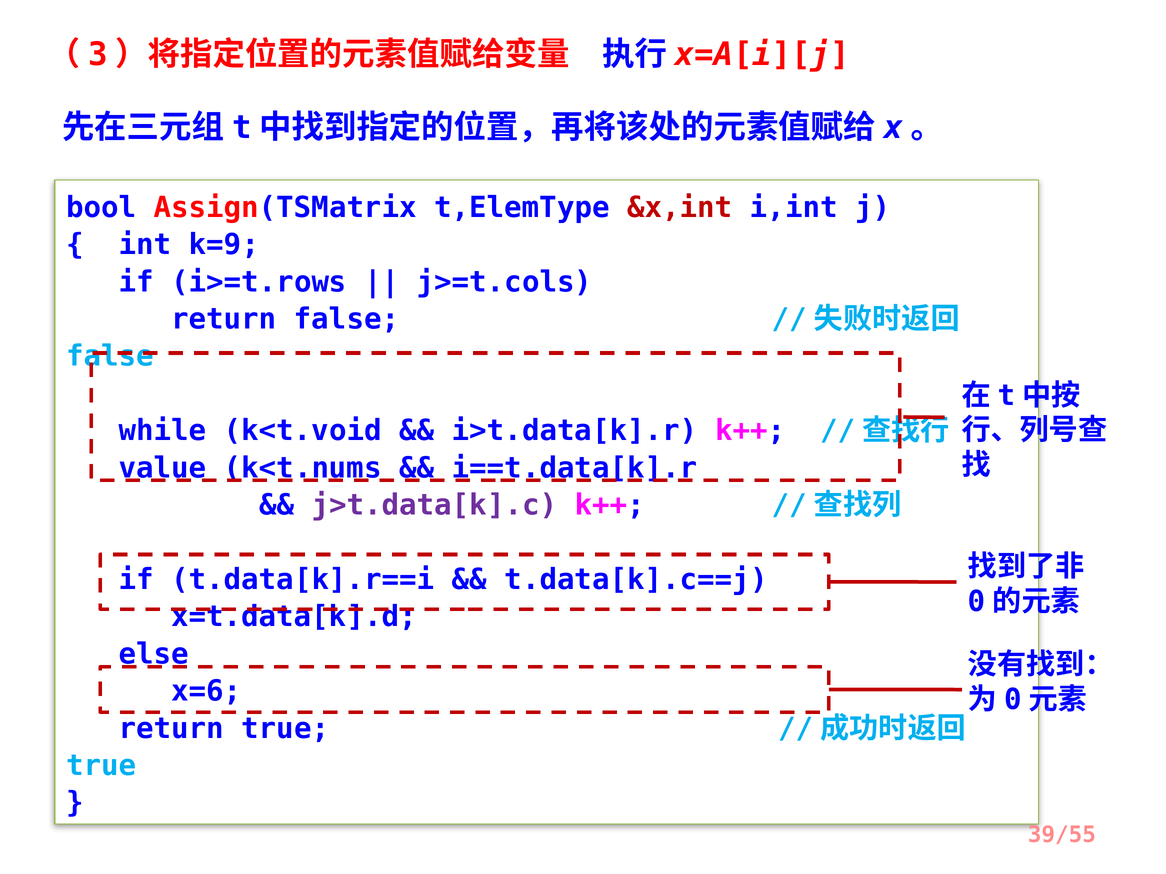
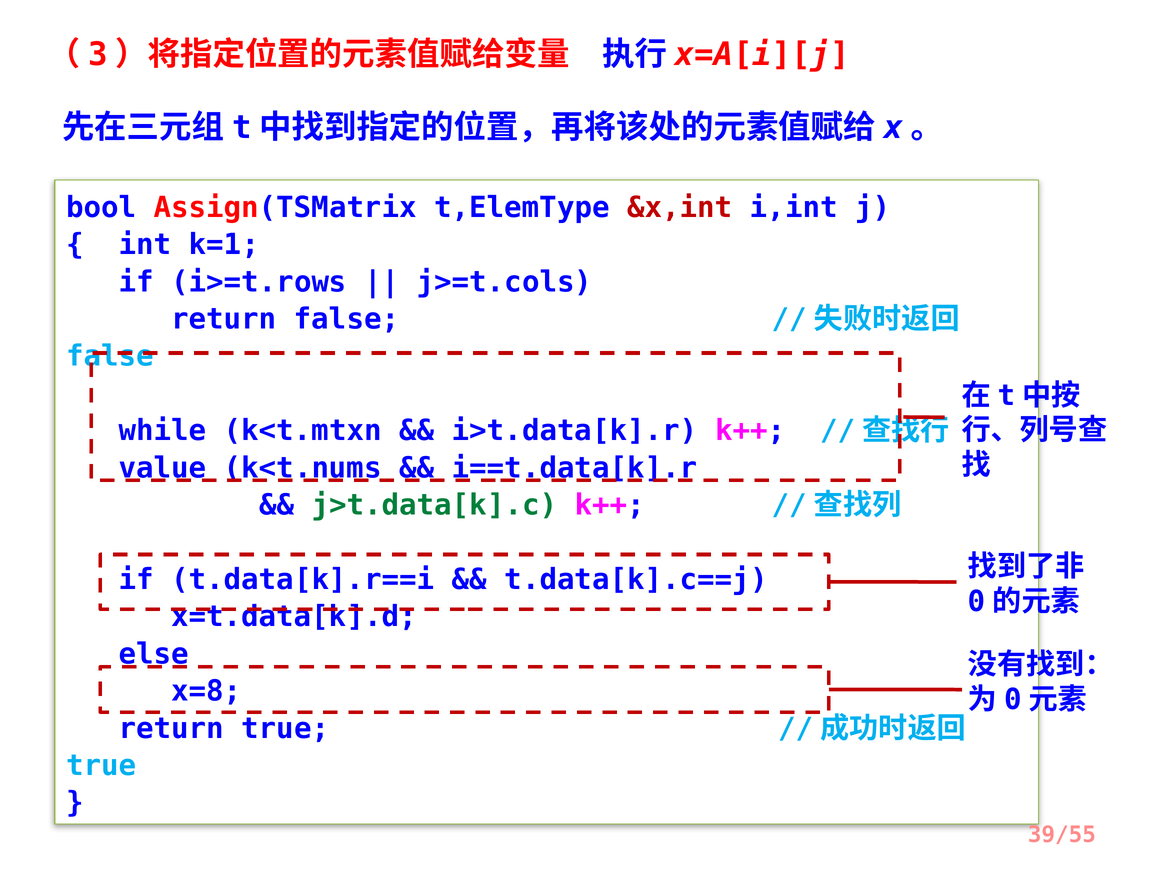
k=9: k=9 -> k=1
k<t.void: k<t.void -> k<t.mtxn
j>t.data[k].c colour: purple -> green
x=6: x=6 -> x=8
